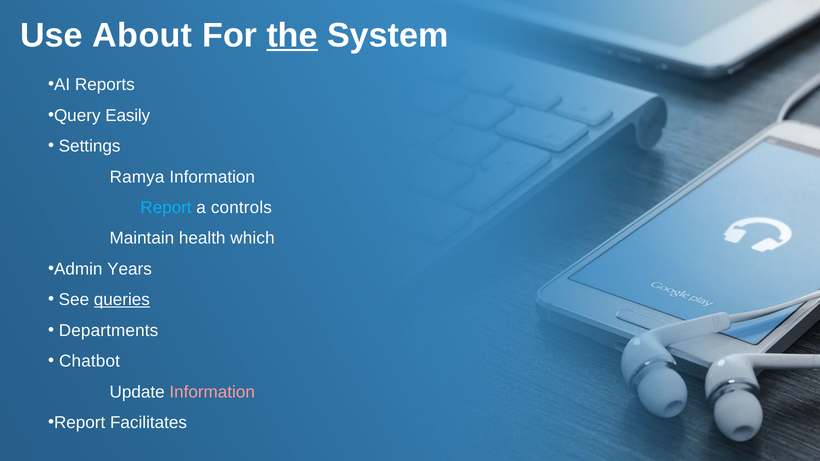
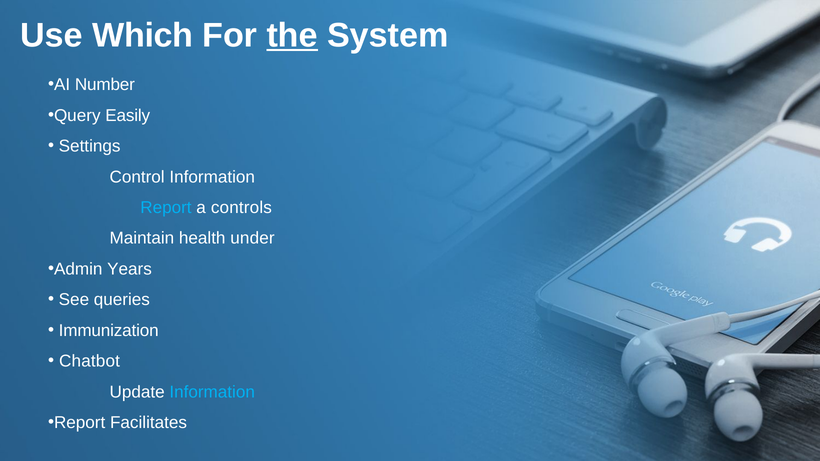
About: About -> Which
Reports: Reports -> Number
Ramya: Ramya -> Control
which: which -> under
queries underline: present -> none
Departments: Departments -> Immunization
Information at (212, 392) colour: pink -> light blue
